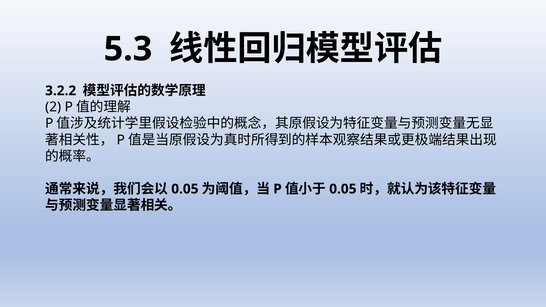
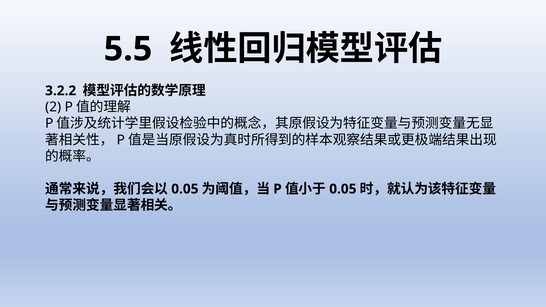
5.3: 5.3 -> 5.5
